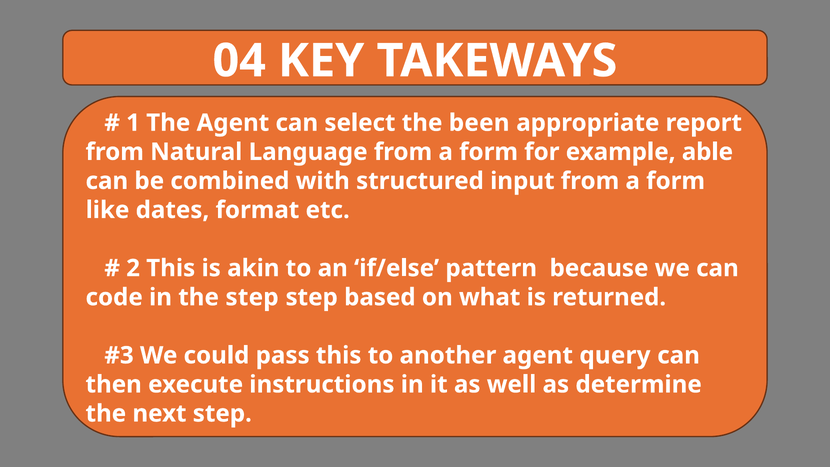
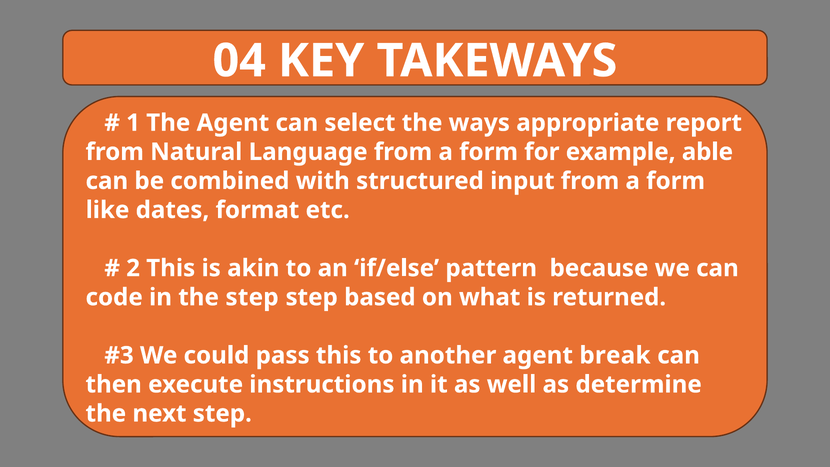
been: been -> ways
query: query -> break
